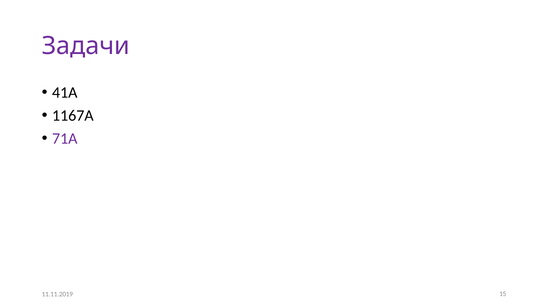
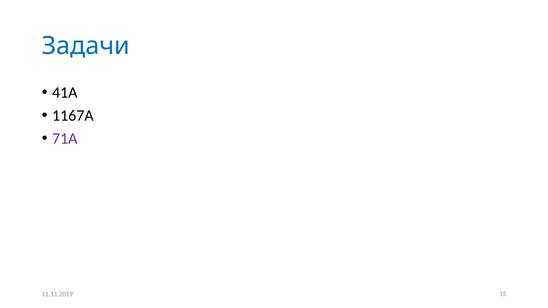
Задачи colour: purple -> blue
